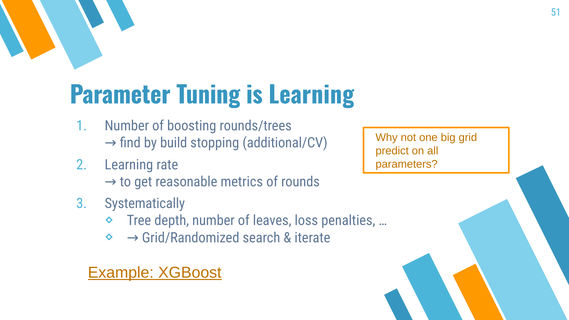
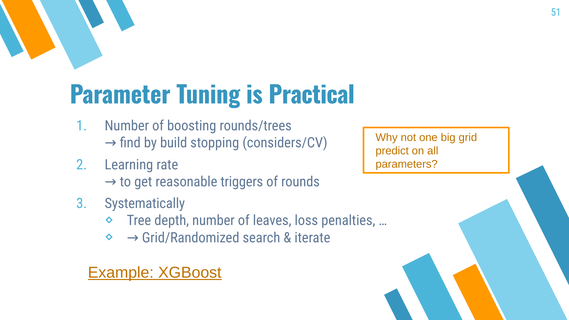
is Learning: Learning -> Practical
additional/CV: additional/CV -> considers/CV
metrics: metrics -> triggers
